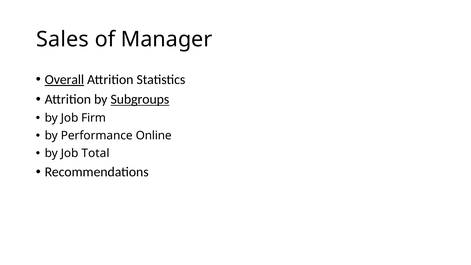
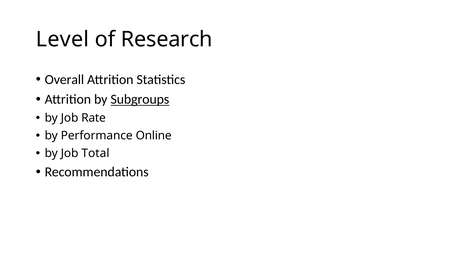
Sales: Sales -> Level
Manager: Manager -> Research
Overall underline: present -> none
Firm: Firm -> Rate
